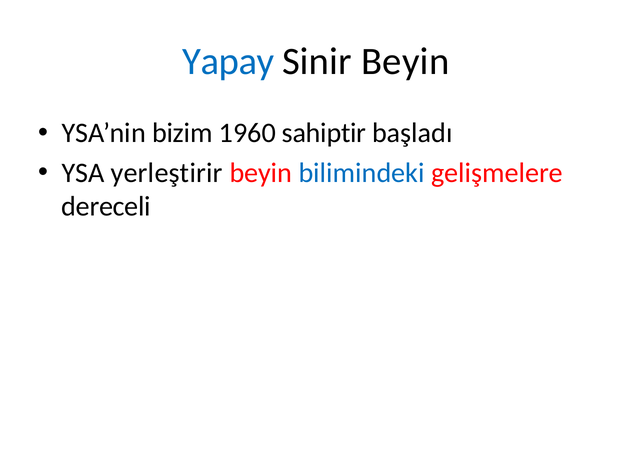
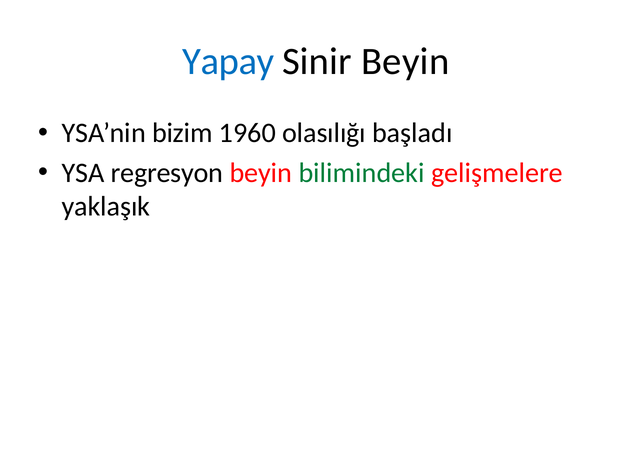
sahiptir: sahiptir -> olasılığı
yerleştirir: yerleştirir -> regresyon
bilimindeki colour: blue -> green
dereceli: dereceli -> yaklaşık
